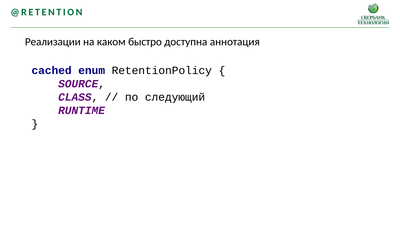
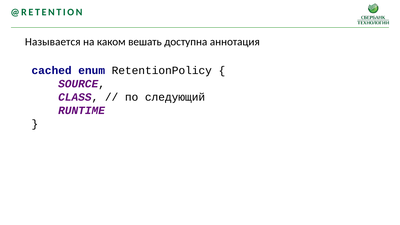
Реализации: Реализации -> Называется
быстро: быстро -> вешать
